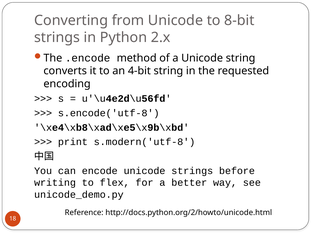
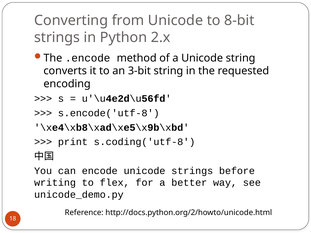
4-bit: 4-bit -> 3-bit
s.modern('utf-8: s.modern('utf-8 -> s.coding('utf-8
